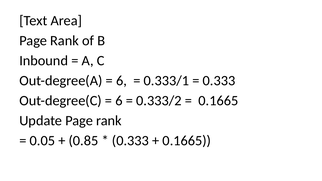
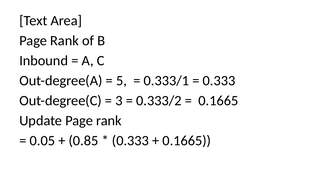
6 at (121, 81): 6 -> 5
6 at (119, 101): 6 -> 3
